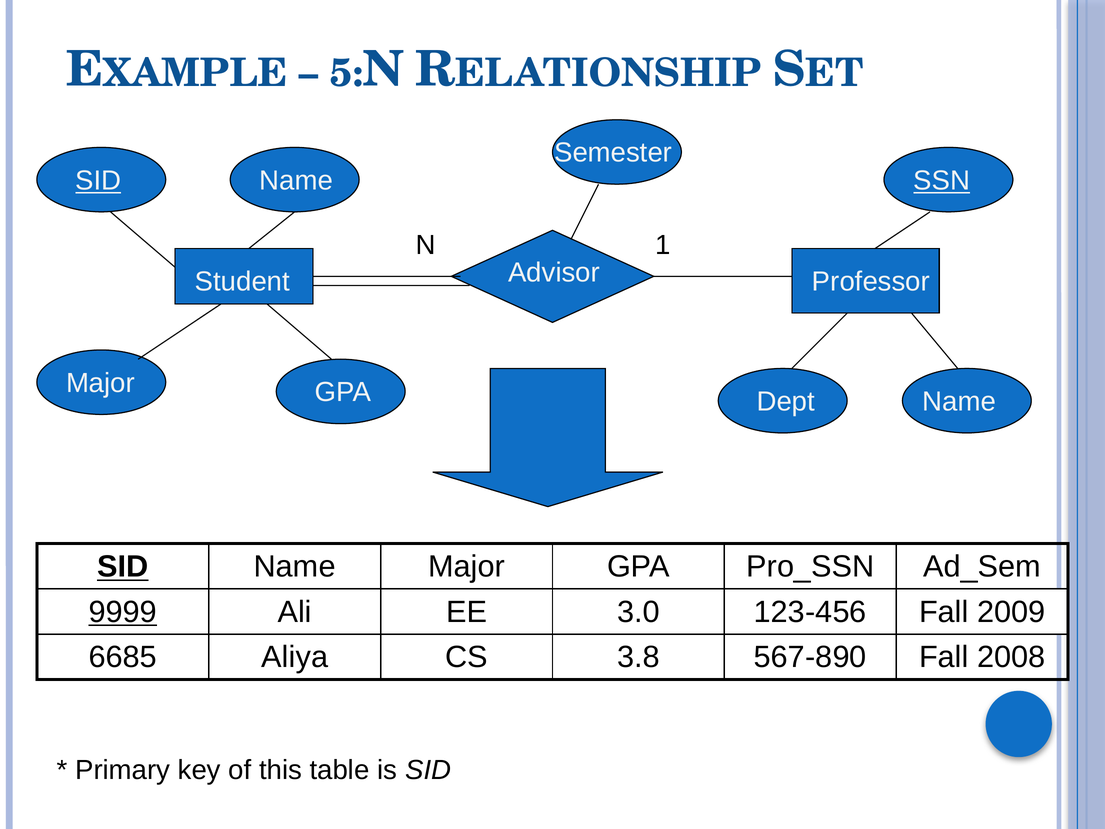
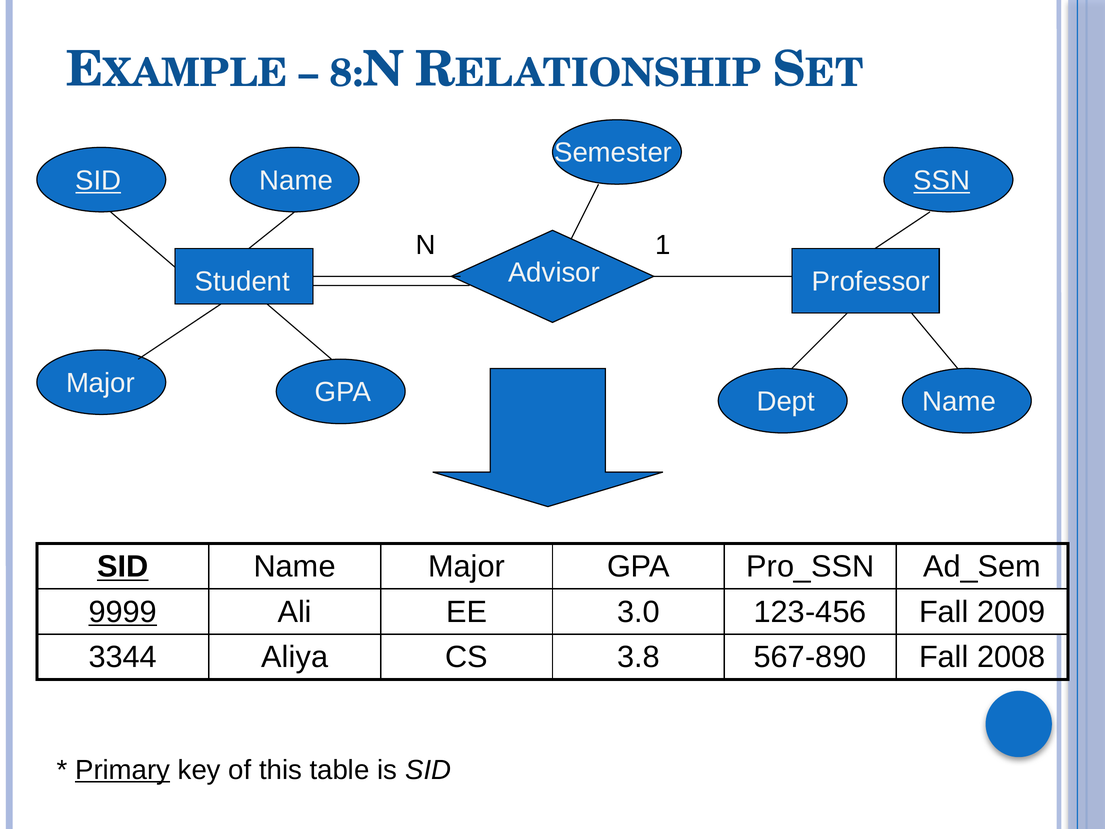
5: 5 -> 8
6685: 6685 -> 3344
Primary underline: none -> present
